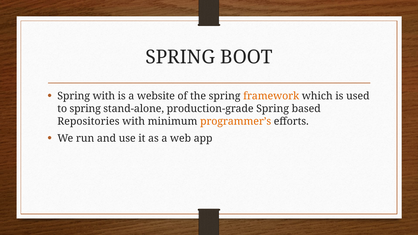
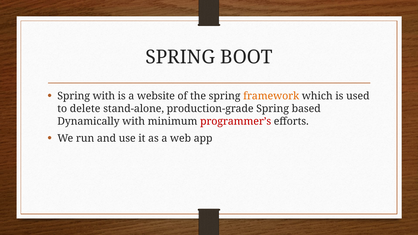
to spring: spring -> delete
Repositories: Repositories -> Dynamically
programmer’s colour: orange -> red
